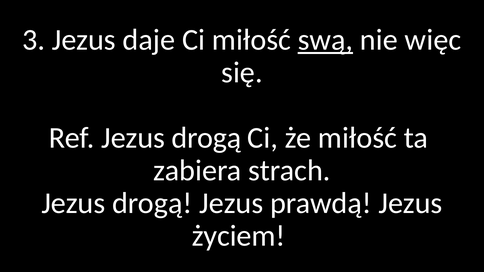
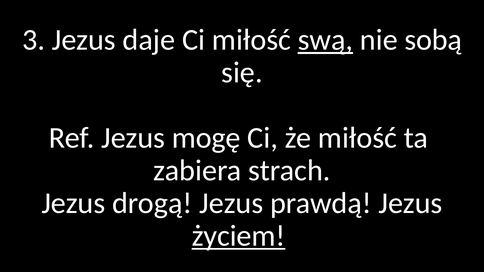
więc: więc -> sobą
Ref Jezus drogą: drogą -> mogę
życiem underline: none -> present
